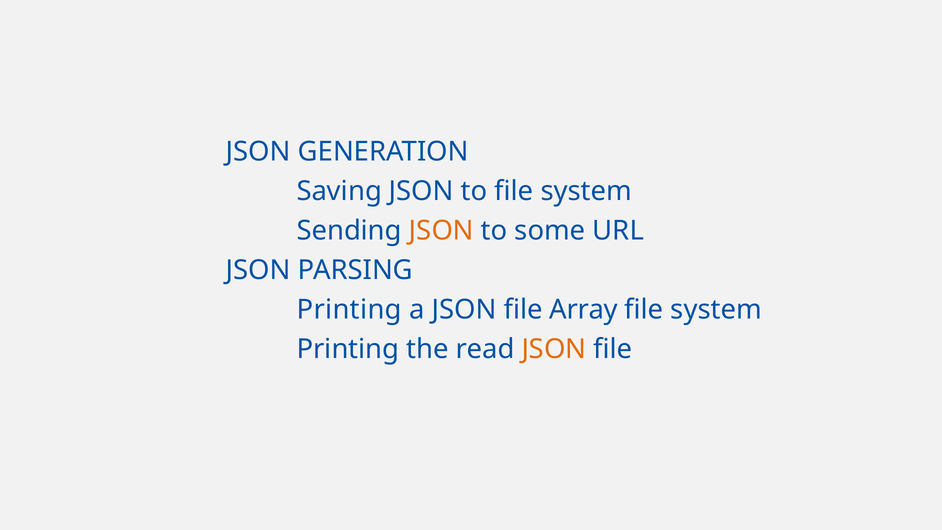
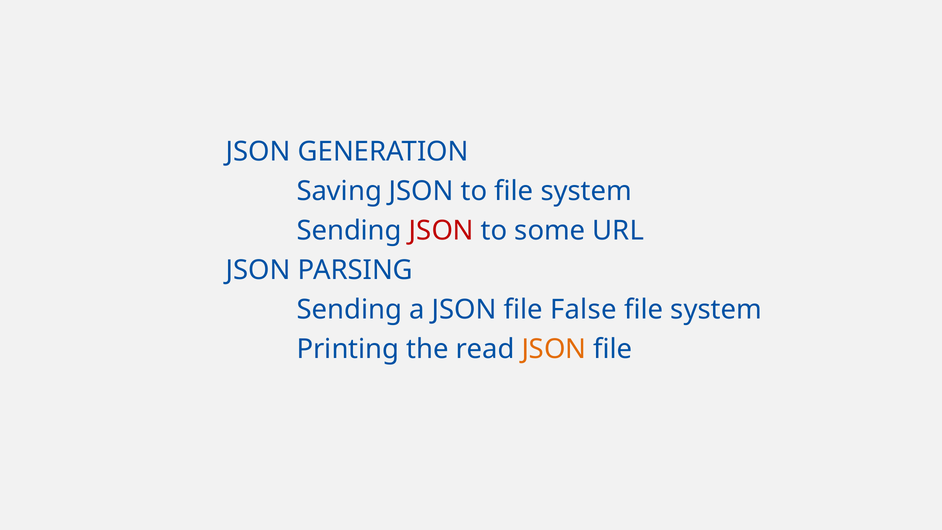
JSON at (441, 231) colour: orange -> red
Printing at (349, 309): Printing -> Sending
Array: Array -> False
